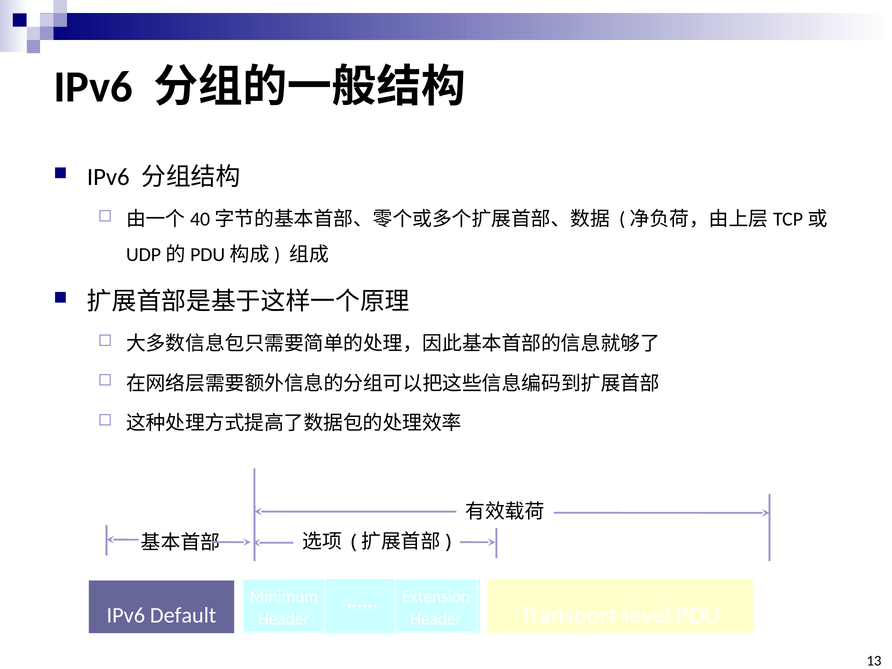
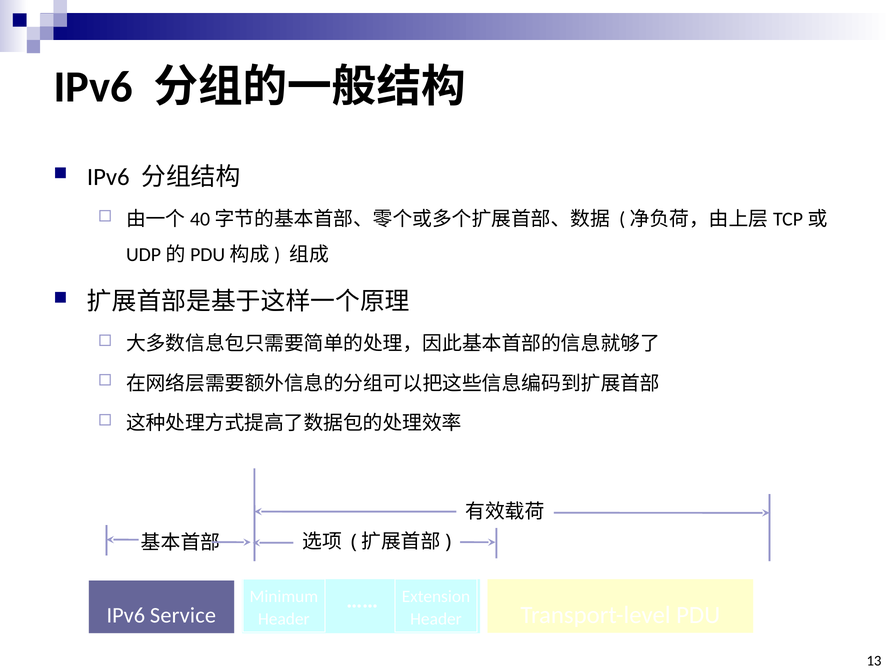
Default: Default -> Service
